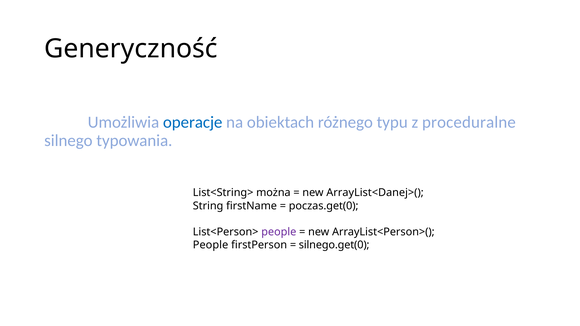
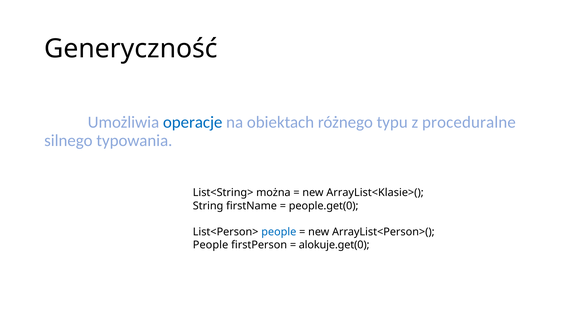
ArrayList<Danej>(: ArrayList<Danej>( -> ArrayList<Klasie>(
poczas.get(0: poczas.get(0 -> people.get(0
people at (279, 232) colour: purple -> blue
silnego.get(0: silnego.get(0 -> alokuje.get(0
